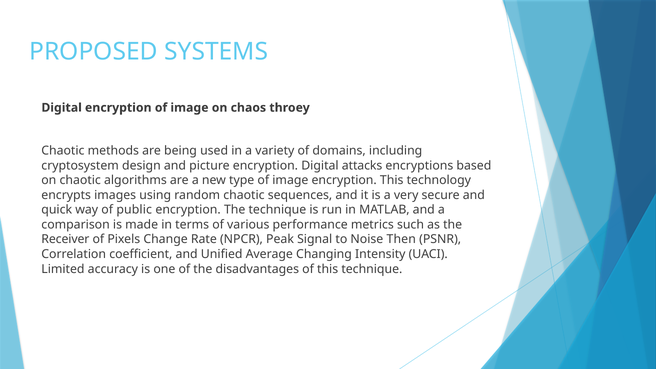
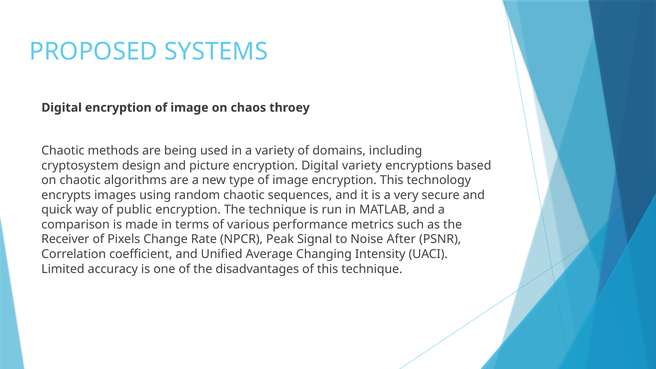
Digital attacks: attacks -> variety
Then: Then -> After
